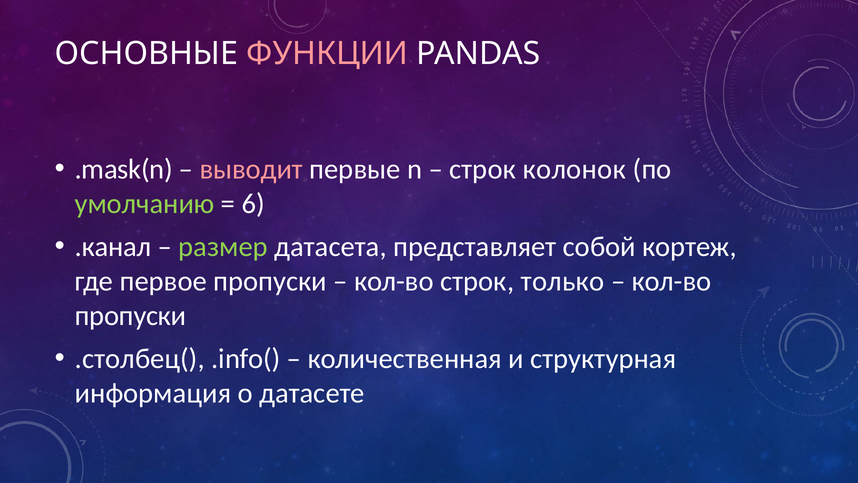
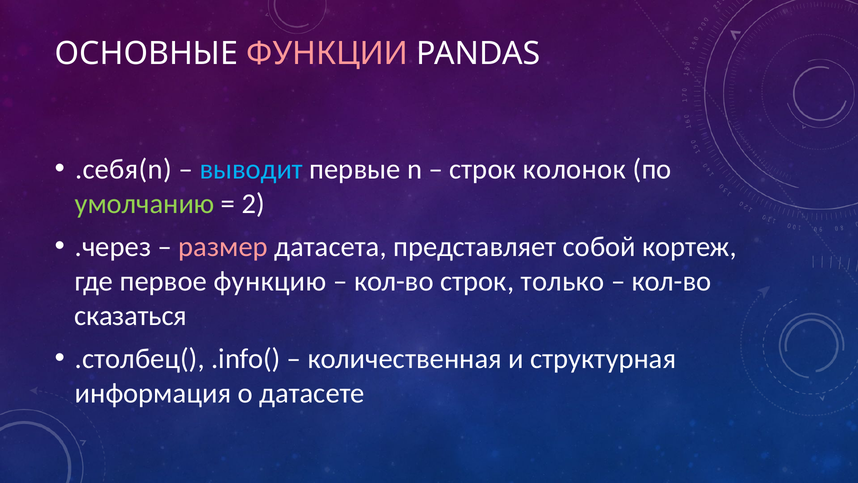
.mask(n: .mask(n -> .себя(n
выводит colour: pink -> light blue
6: 6 -> 2
.канал: .канал -> .через
размер colour: light green -> pink
первое пропуски: пропуски -> функцию
пропуски at (131, 315): пропуски -> сказаться
